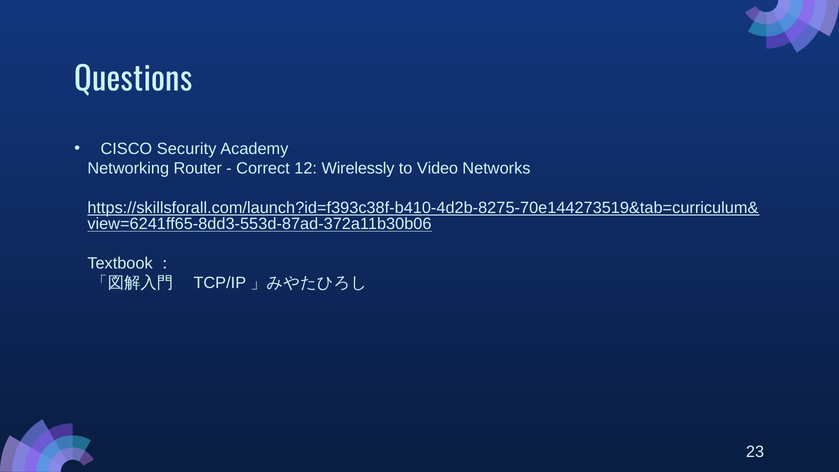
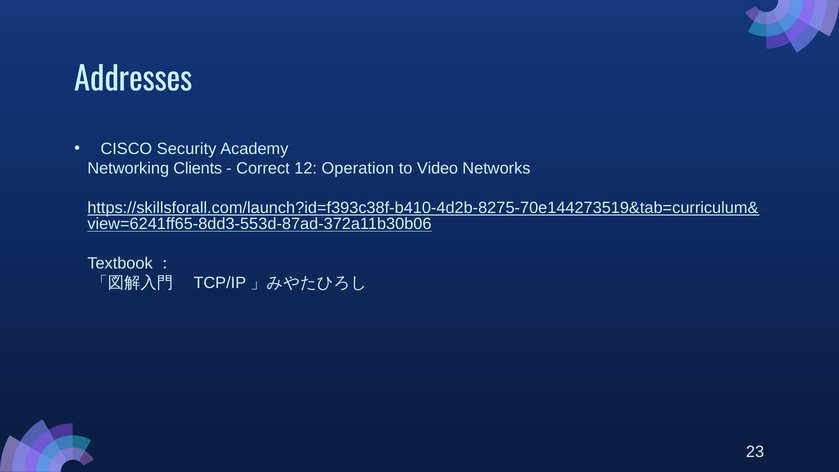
Questions: Questions -> Addresses
Router: Router -> Clients
Wirelessly: Wirelessly -> Operation
